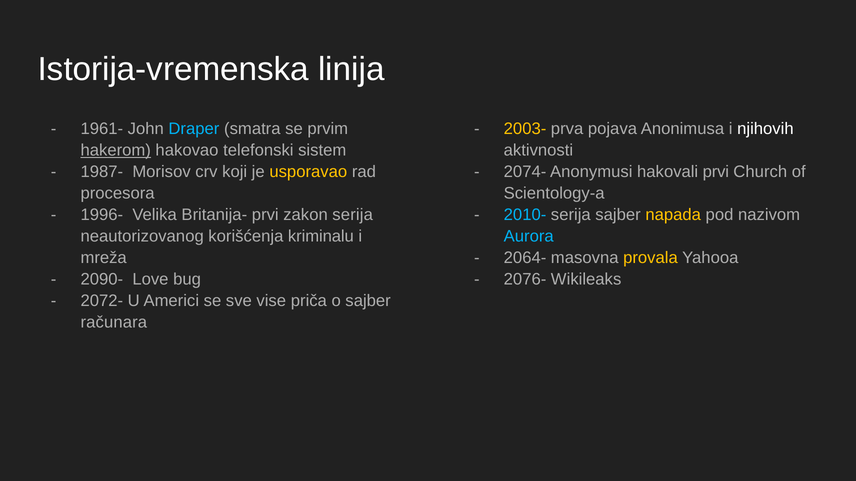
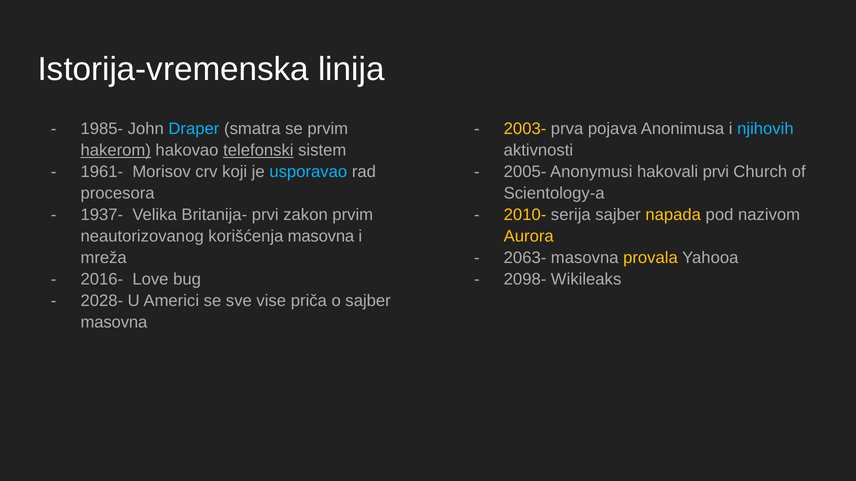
1961-: 1961- -> 1985-
njihovih colour: white -> light blue
telefonski underline: none -> present
1987-: 1987- -> 1961-
usporavao colour: yellow -> light blue
2074-: 2074- -> 2005-
1996-: 1996- -> 1937-
zakon serija: serija -> prvim
2010- colour: light blue -> yellow
korišćenja kriminalu: kriminalu -> masovna
Aurora colour: light blue -> yellow
2064-: 2064- -> 2063-
2090-: 2090- -> 2016-
2076-: 2076- -> 2098-
2072-: 2072- -> 2028-
računara at (114, 322): računara -> masovna
